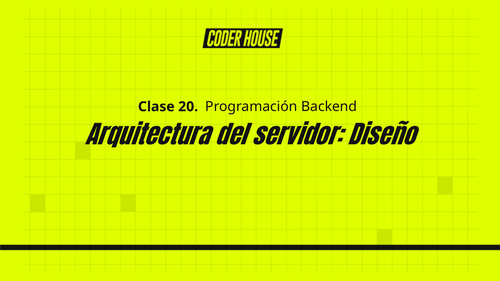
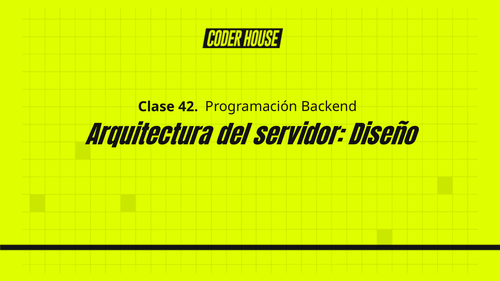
20: 20 -> 42
